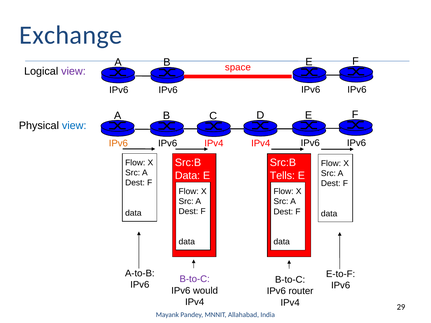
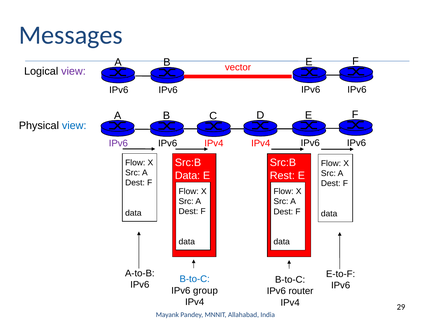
Exchange: Exchange -> Messages
space: space -> vector
IPv6 at (118, 143) colour: orange -> purple
Tells: Tells -> Rest
B-to-C at (195, 279) colour: purple -> blue
would: would -> group
